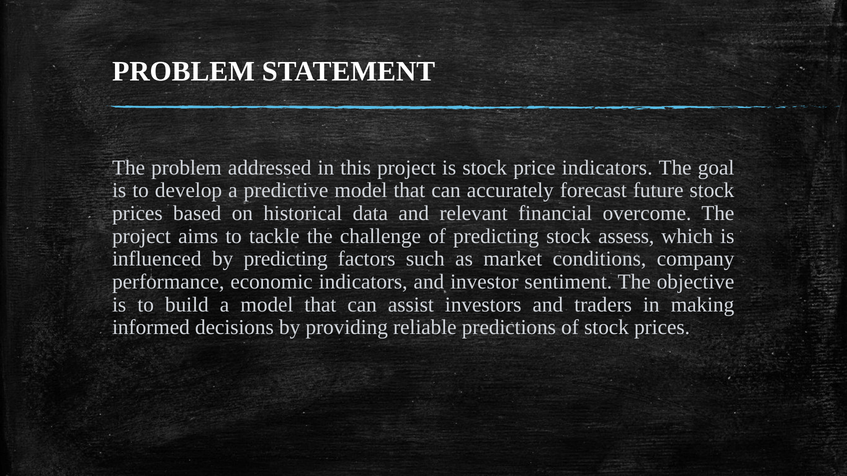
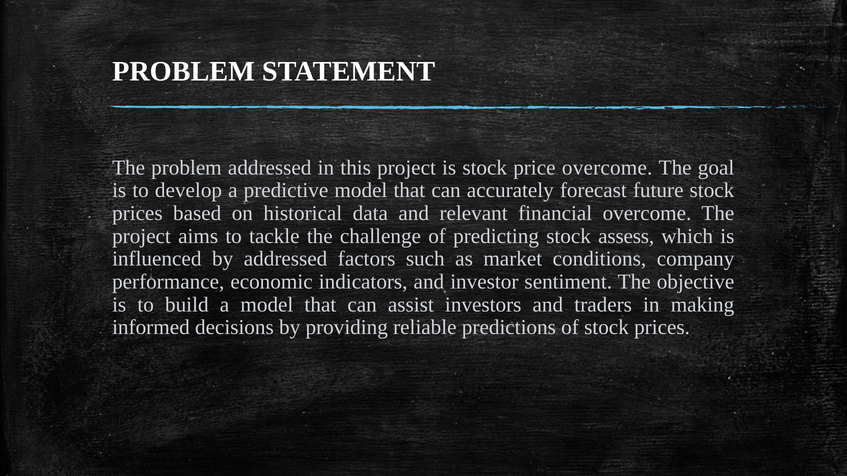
price indicators: indicators -> overcome
by predicting: predicting -> addressed
